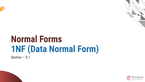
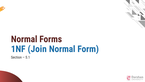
Data: Data -> Join
